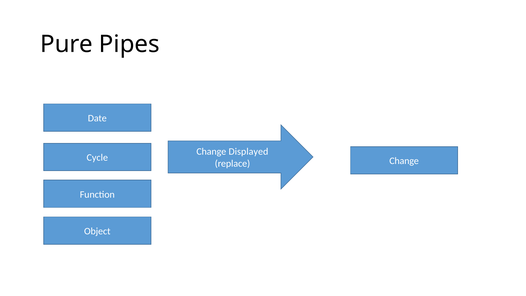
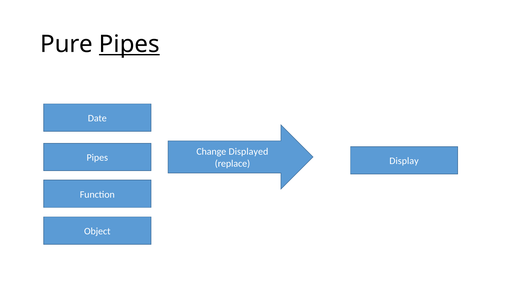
Pipes at (129, 44) underline: none -> present
Cycle at (97, 158): Cycle -> Pipes
replace Change: Change -> Display
